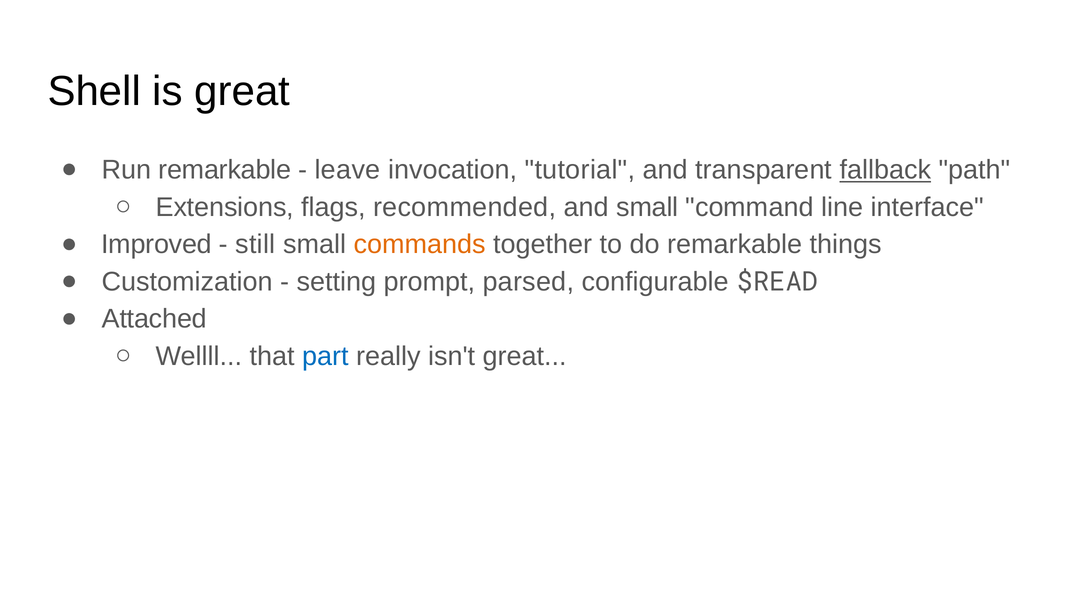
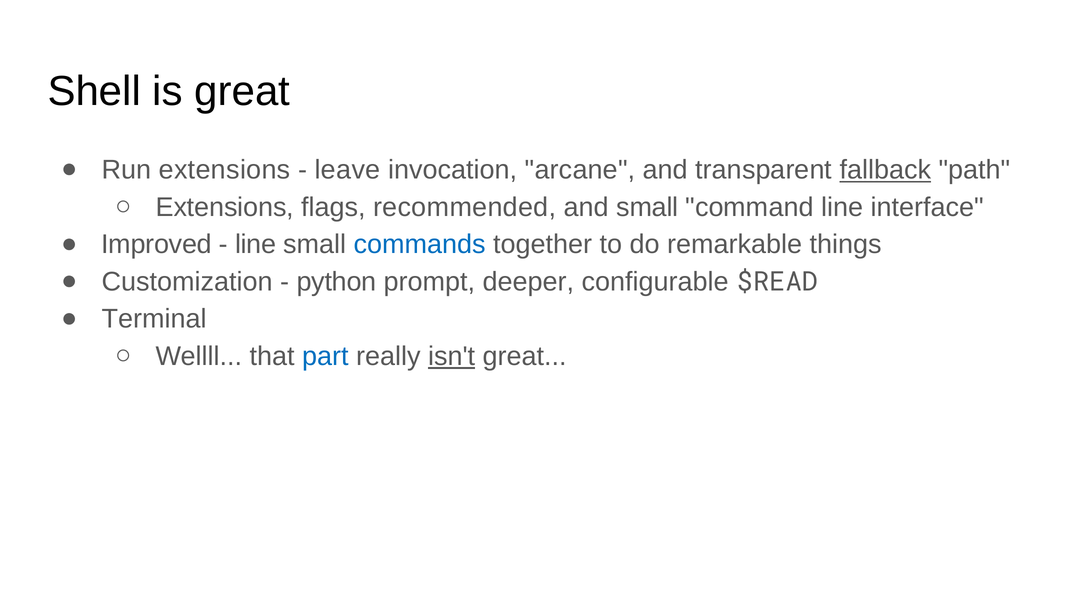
Run remarkable: remarkable -> extensions
tutorial: tutorial -> arcane
still at (255, 245): still -> line
commands colour: orange -> blue
setting: setting -> python
parsed: parsed -> deeper
Attached: Attached -> Terminal
isn't underline: none -> present
